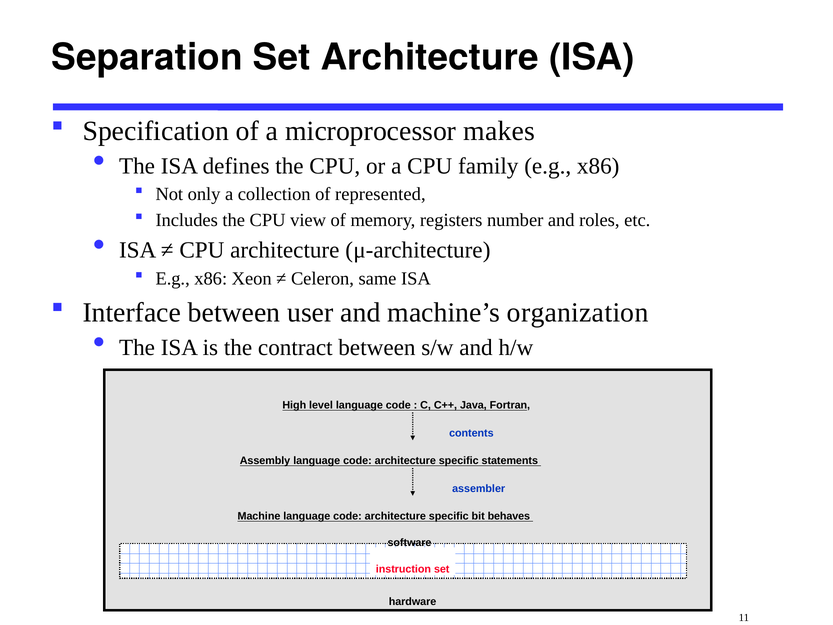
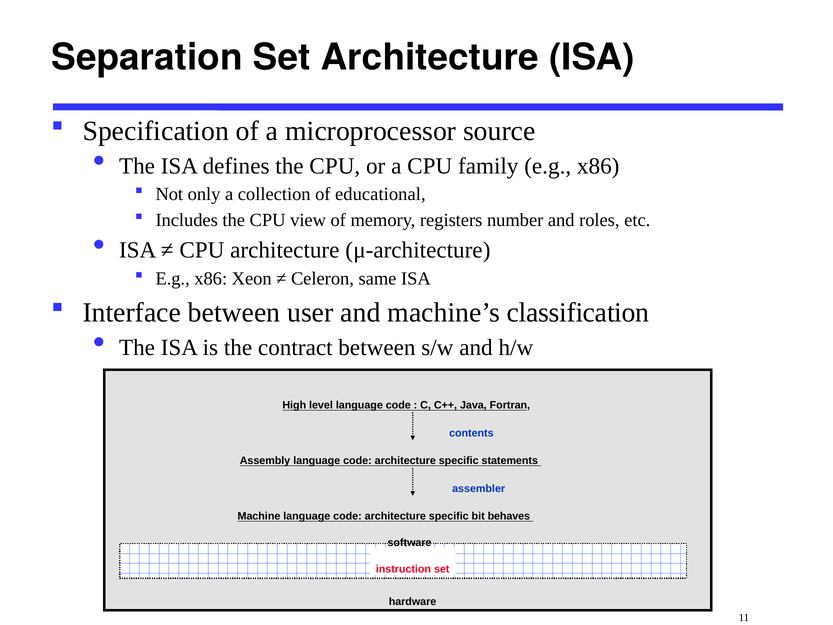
makes: makes -> source
represented: represented -> educational
organization: organization -> classification
